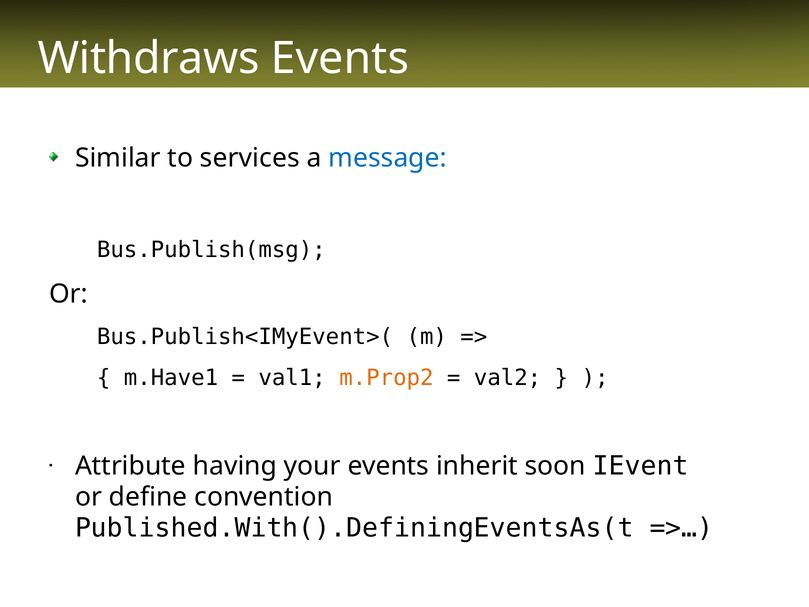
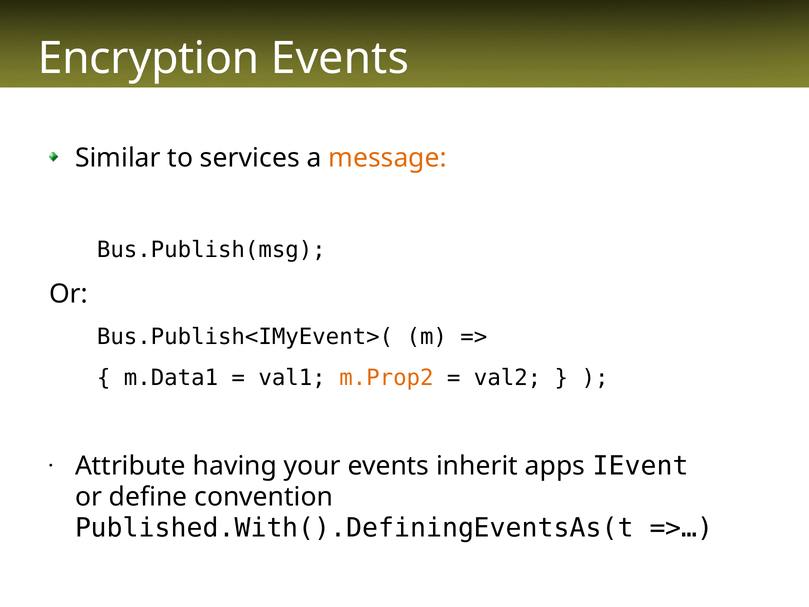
Withdraws: Withdraws -> Encryption
message colour: blue -> orange
m.Have1: m.Have1 -> m.Data1
soon: soon -> apps
